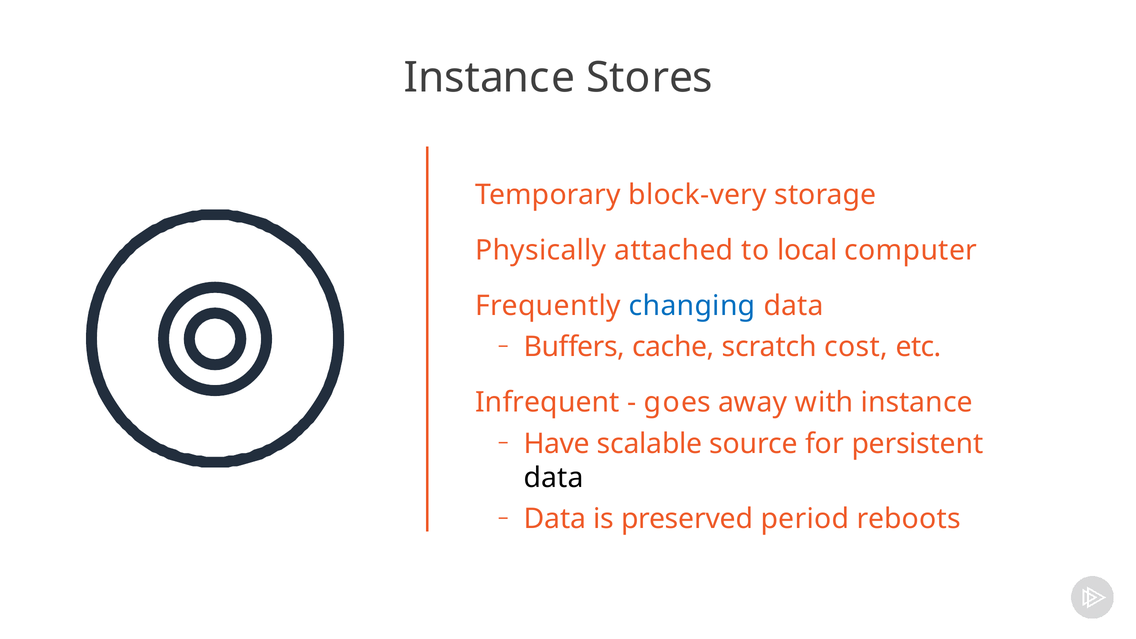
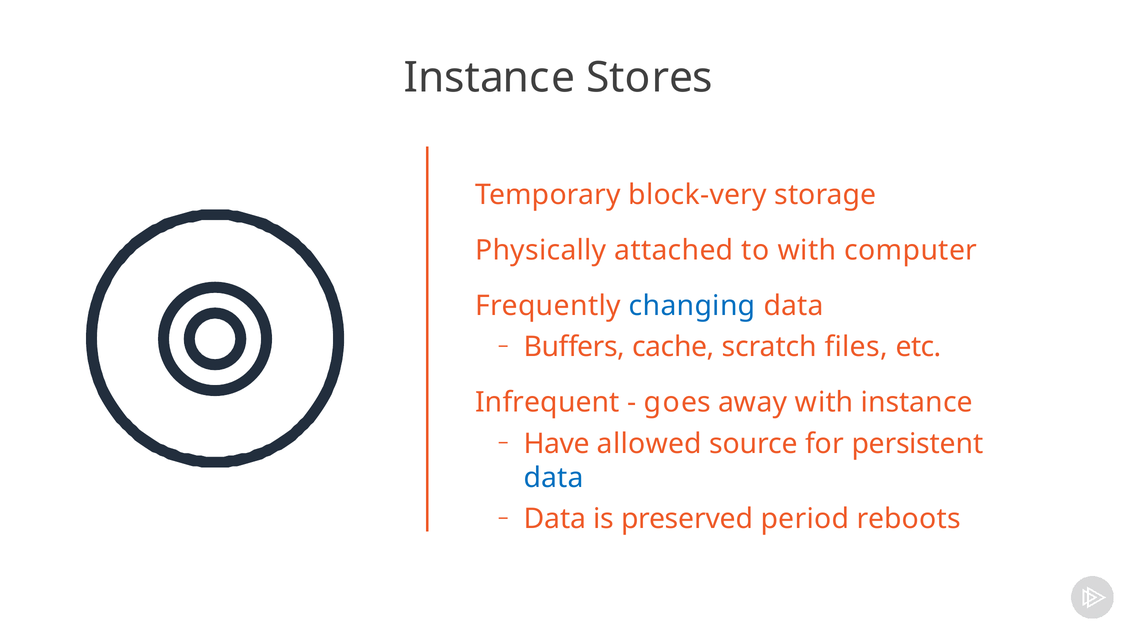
to local: local -> with
cost: cost -> files
scalable: scalable -> allowed
data at (554, 478) colour: black -> blue
